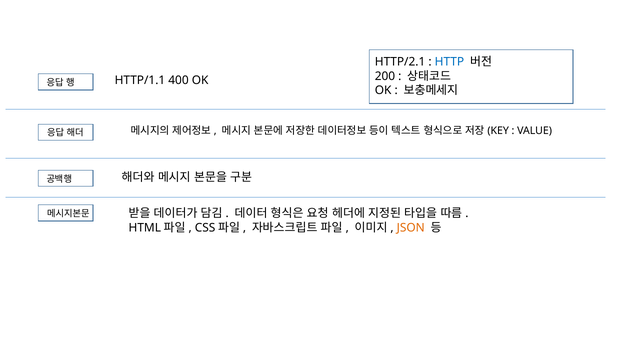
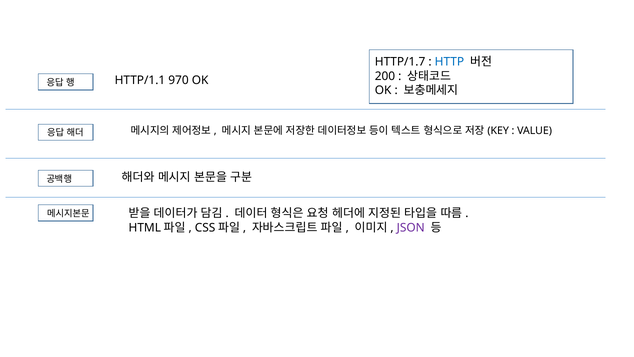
HTTP/2.1: HTTP/2.1 -> HTTP/1.7
400: 400 -> 970
JSON colour: orange -> purple
